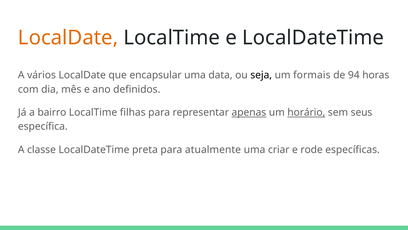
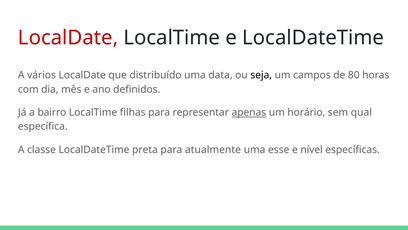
LocalDate at (68, 38) colour: orange -> red
encapsular: encapsular -> distribuído
formais: formais -> campos
94: 94 -> 80
horário underline: present -> none
seus: seus -> qual
criar: criar -> esse
rode: rode -> nível
